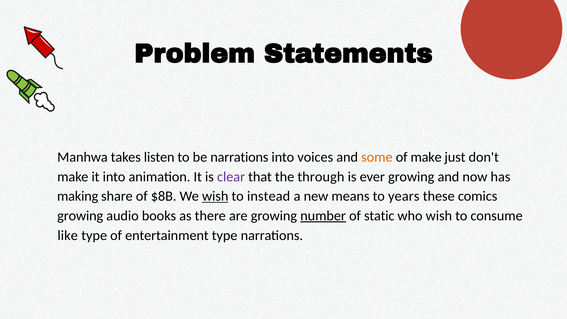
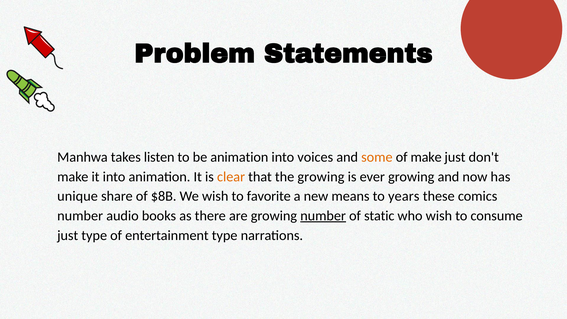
be narrations: narrations -> animation
clear colour: purple -> orange
the through: through -> growing
making: making -> unique
wish at (215, 196) underline: present -> none
instead: instead -> favorite
growing at (80, 216): growing -> number
like at (68, 235): like -> just
